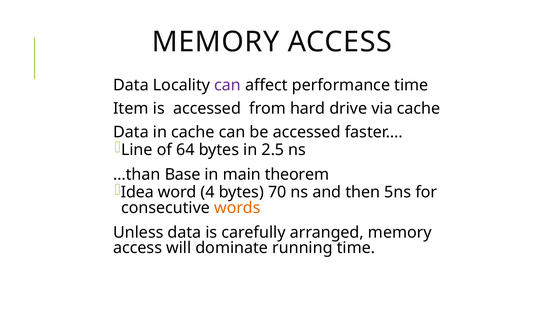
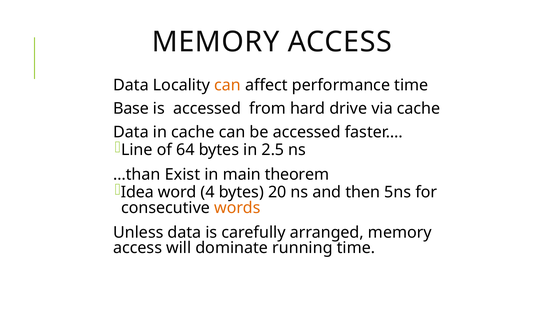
can at (228, 85) colour: purple -> orange
Item: Item -> Base
Base: Base -> Exist
70: 70 -> 20
